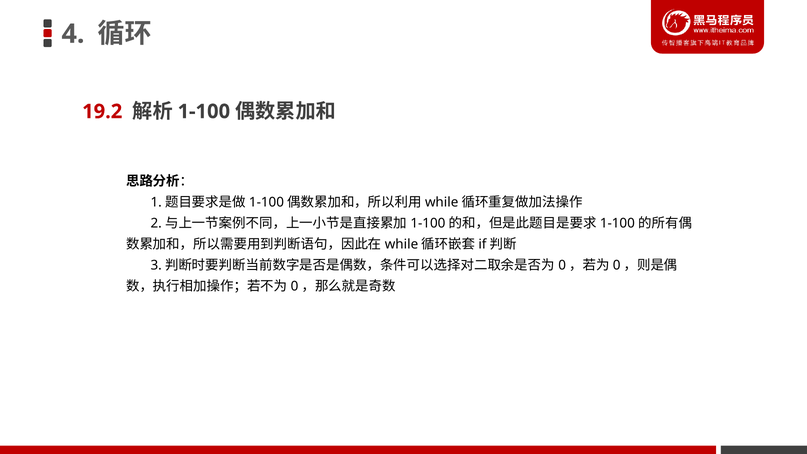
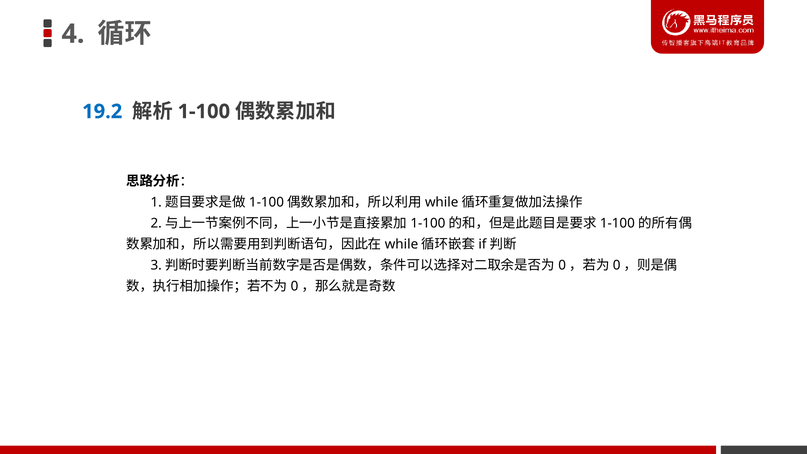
19.2 colour: red -> blue
